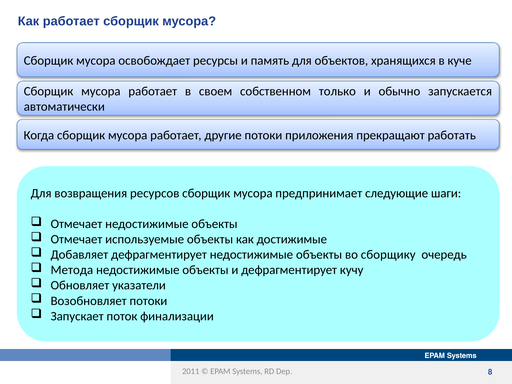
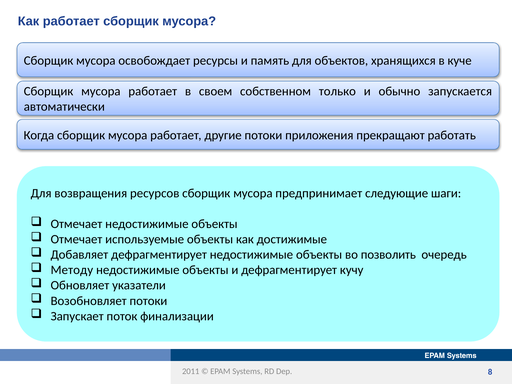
сборщику: сборщику -> позволить
Метода: Метода -> Методу
